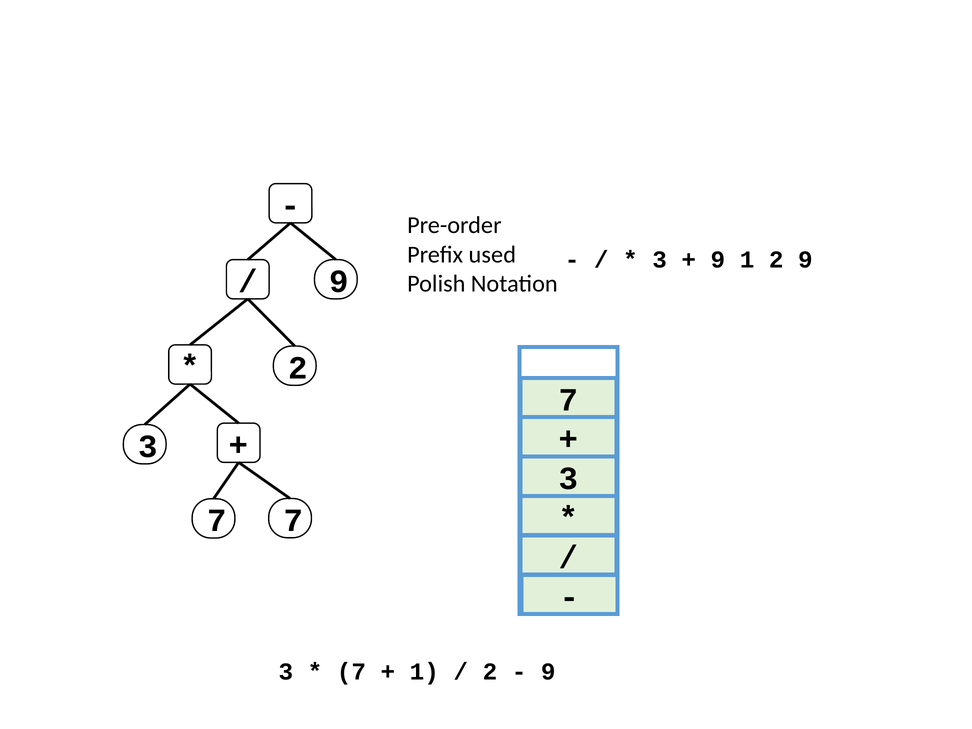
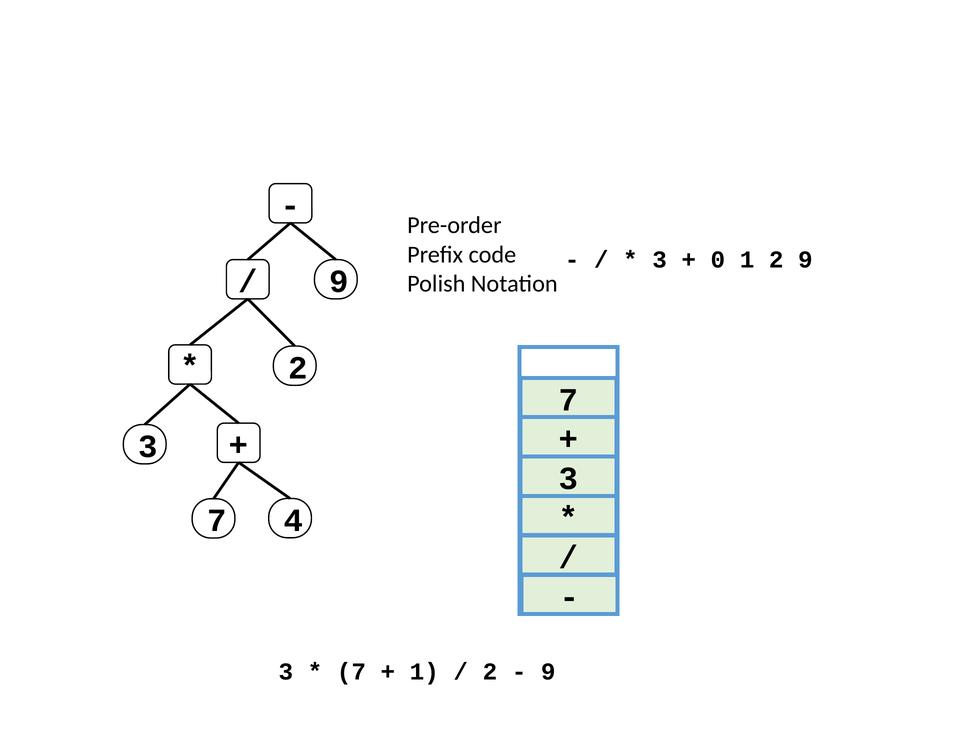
used: used -> code
9 at (718, 260): 9 -> 0
7 7: 7 -> 4
